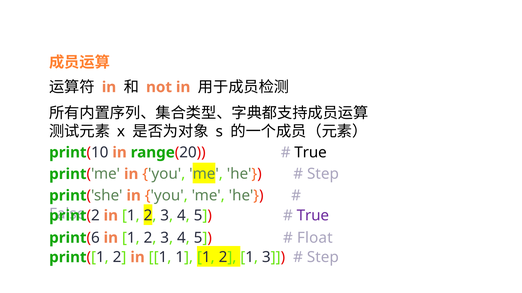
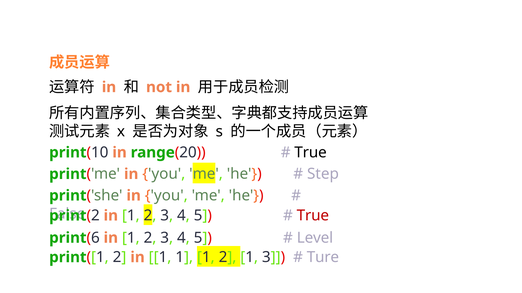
True at (313, 216) colour: purple -> red
Float: Float -> Level
Step at (323, 258): Step -> Ture
